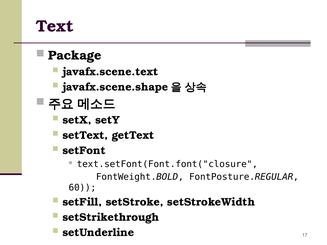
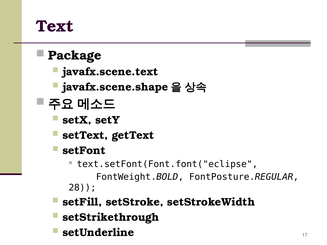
text.setFont(Font.font("closure: text.setFont(Font.font("closure -> text.setFont(Font.font("eclipse
60: 60 -> 28
